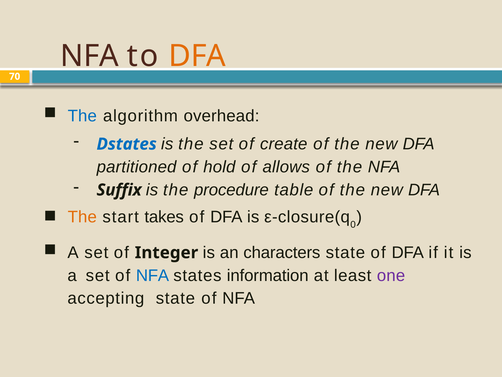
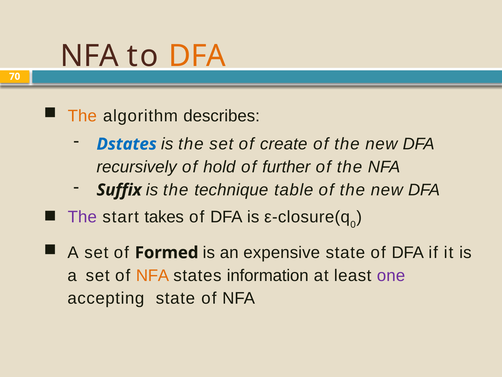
The at (82, 116) colour: blue -> orange
overhead: overhead -> describes
partitioned: partitioned -> recursively
allows: allows -> further
procedure: procedure -> technique
The at (82, 217) colour: orange -> purple
Integer: Integer -> Formed
characters: characters -> expensive
NFA at (153, 275) colour: blue -> orange
